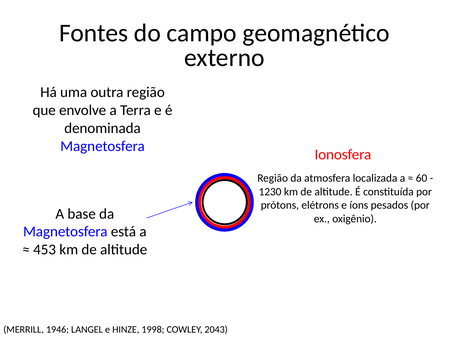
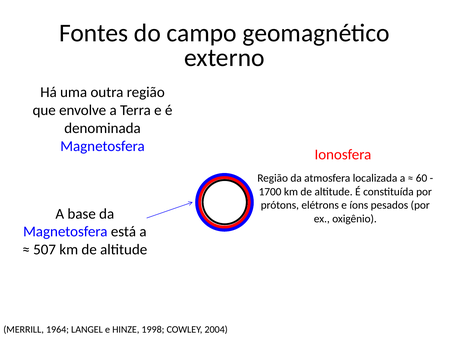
1230: 1230 -> 1700
453: 453 -> 507
1946: 1946 -> 1964
2043: 2043 -> 2004
